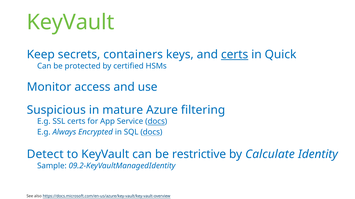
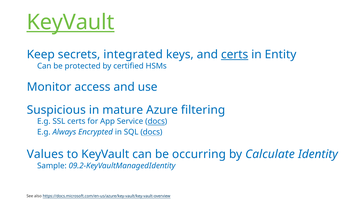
KeyVault at (71, 22) underline: none -> present
containers: containers -> integrated
Quick: Quick -> Entity
Detect: Detect -> Values
restrictive: restrictive -> occurring
